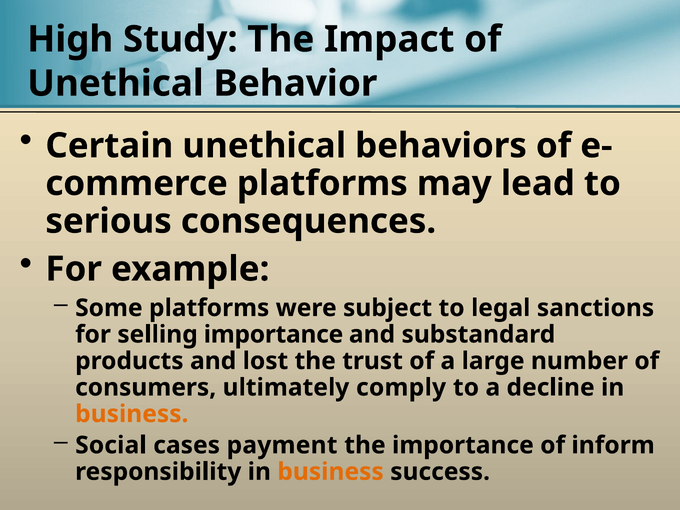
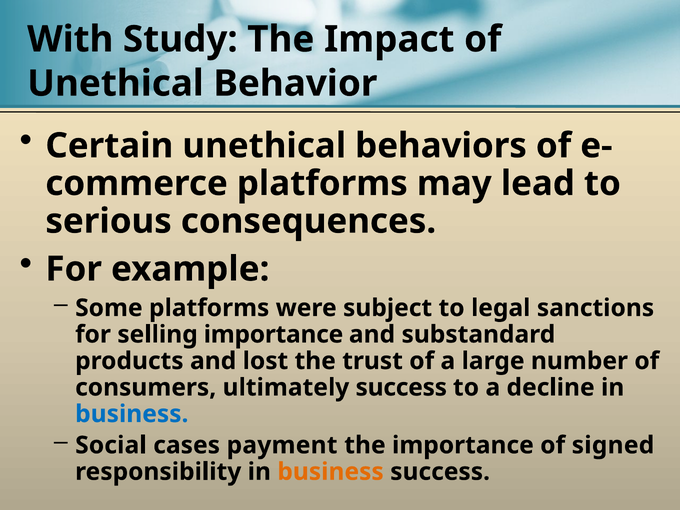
High: High -> With
ultimately comply: comply -> success
business at (132, 414) colour: orange -> blue
inform: inform -> signed
